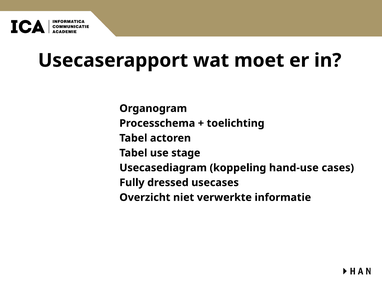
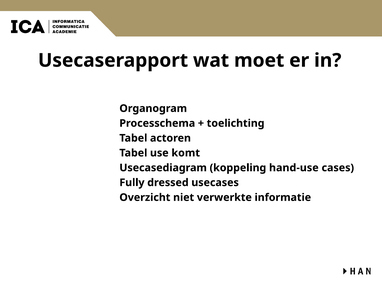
stage: stage -> komt
